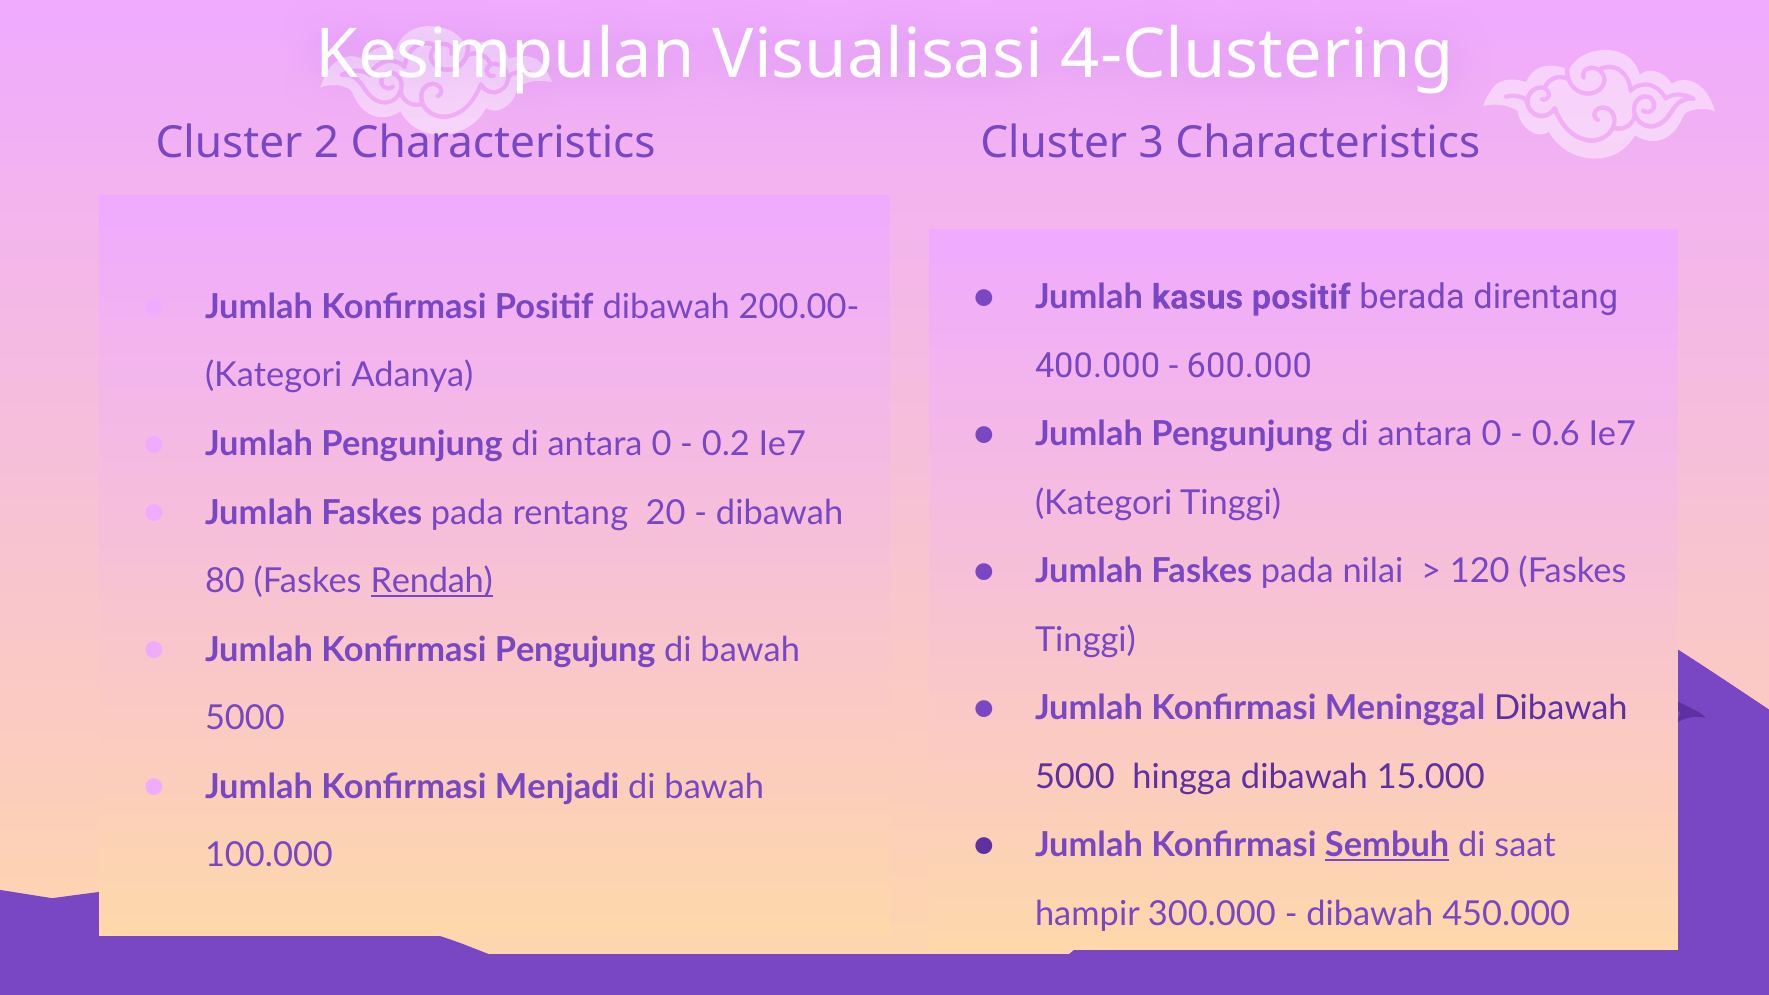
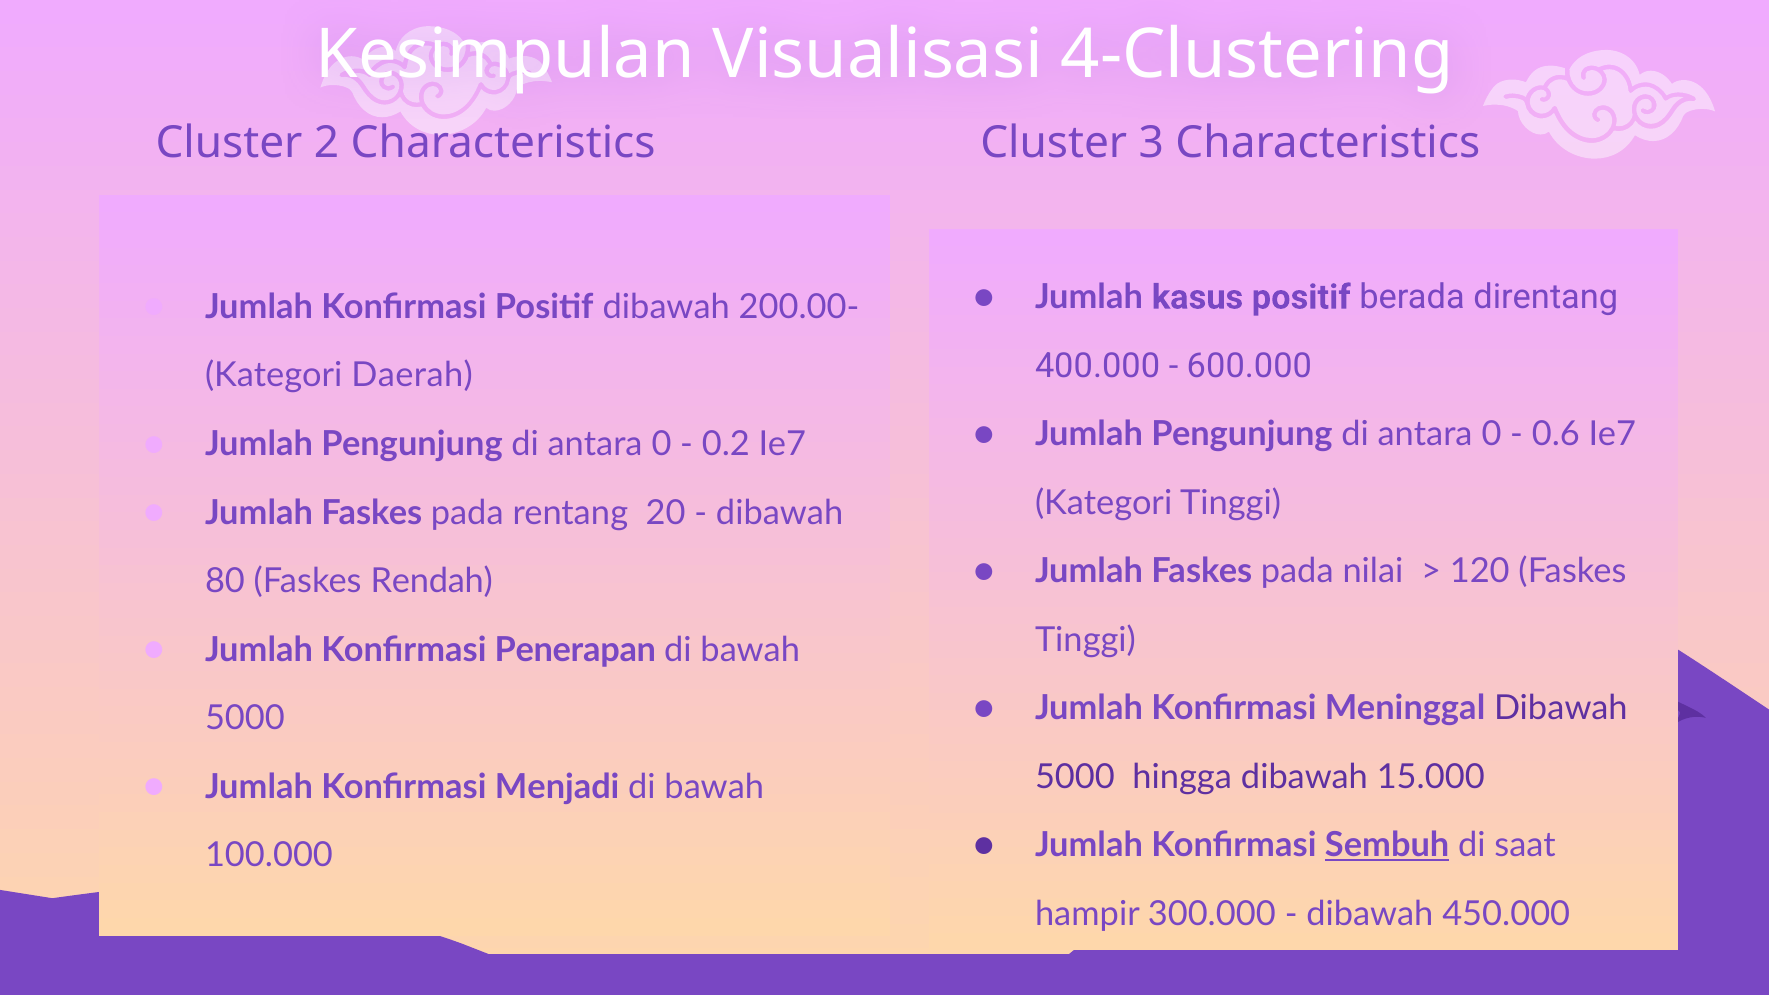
Adanya: Adanya -> Daerah
Rendah underline: present -> none
Pengujung: Pengujung -> Penerapan
